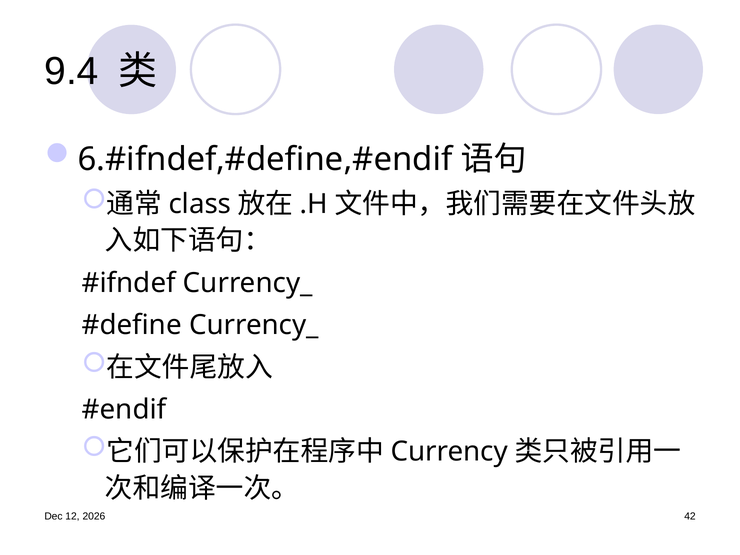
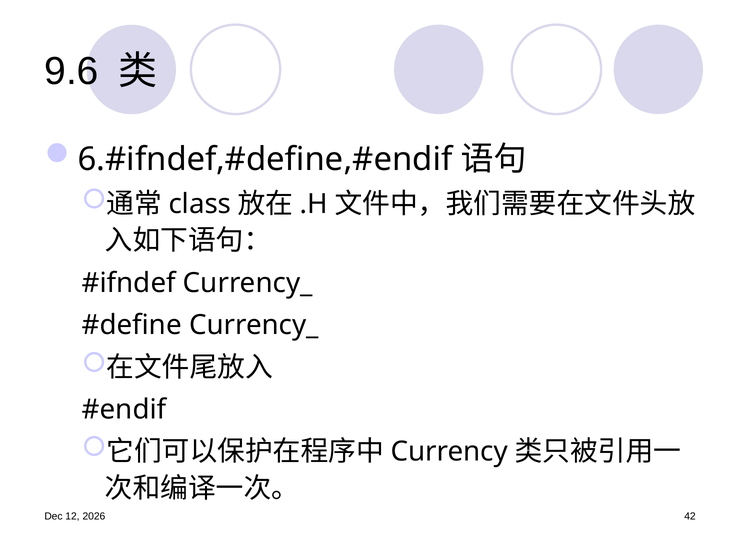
9.4: 9.4 -> 9.6
